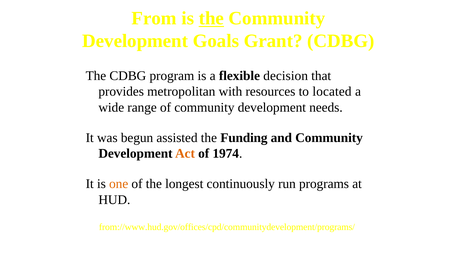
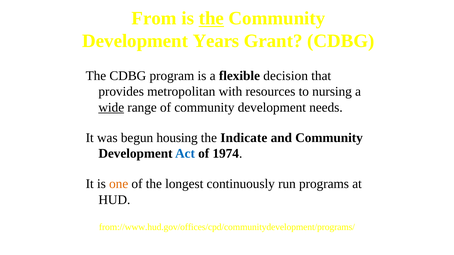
Goals: Goals -> Years
located: located -> nursing
wide underline: none -> present
assisted: assisted -> housing
Funding: Funding -> Indicate
Act colour: orange -> blue
